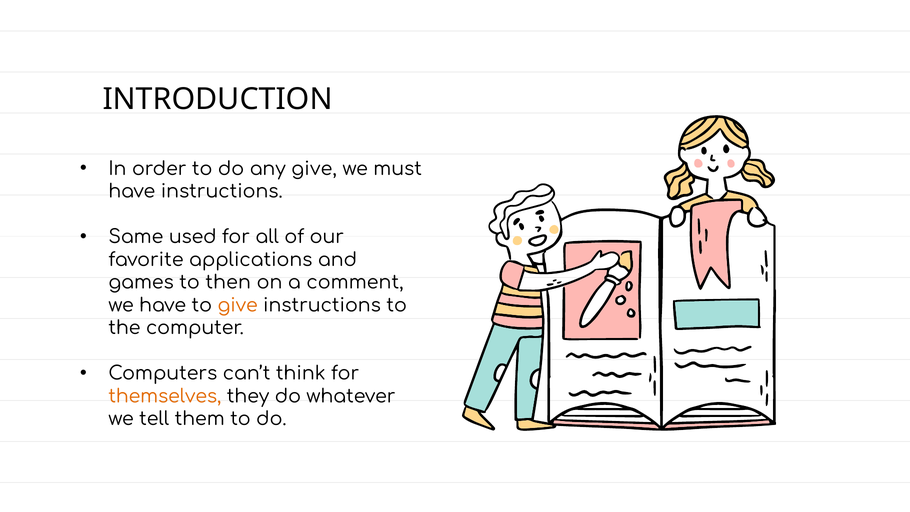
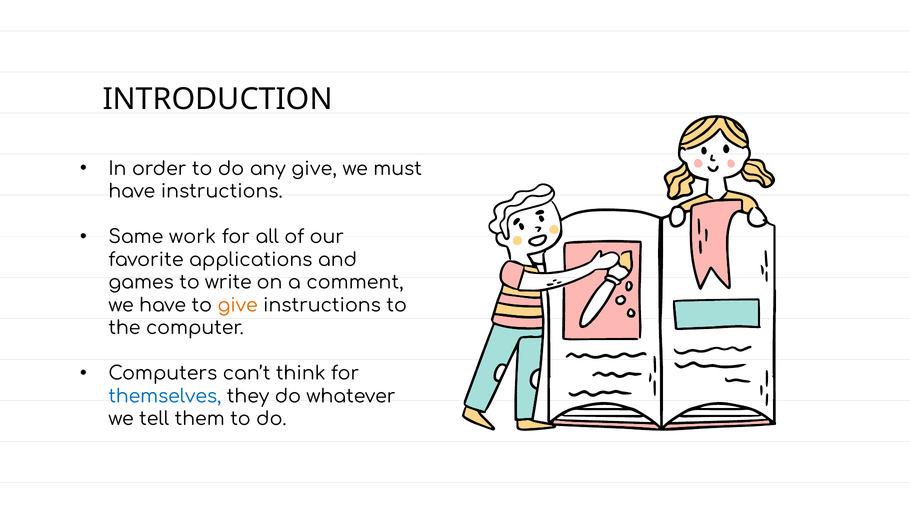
used: used -> work
then: then -> write
themselves colour: orange -> blue
